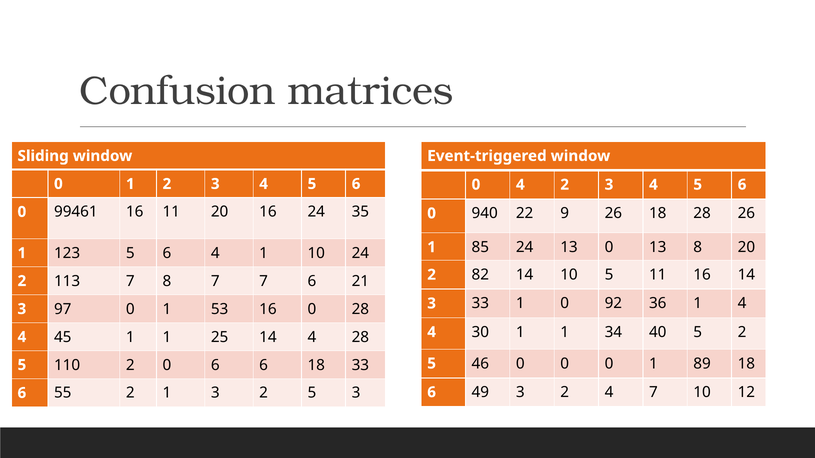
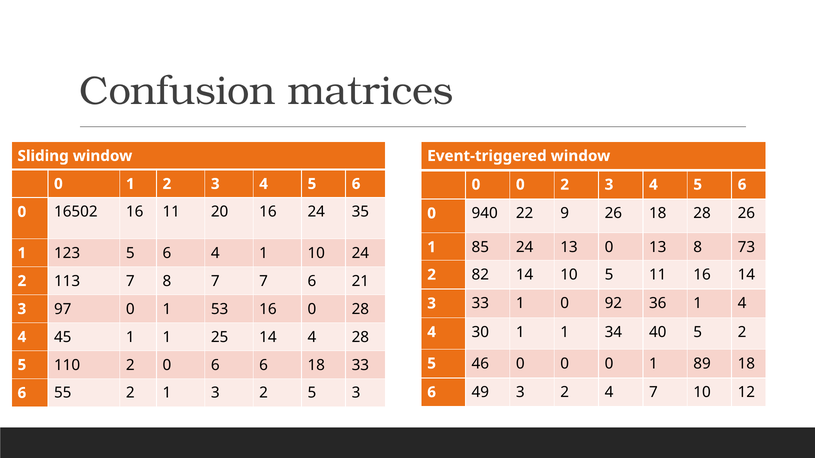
4 at (520, 185): 4 -> 0
99461: 99461 -> 16502
8 20: 20 -> 73
